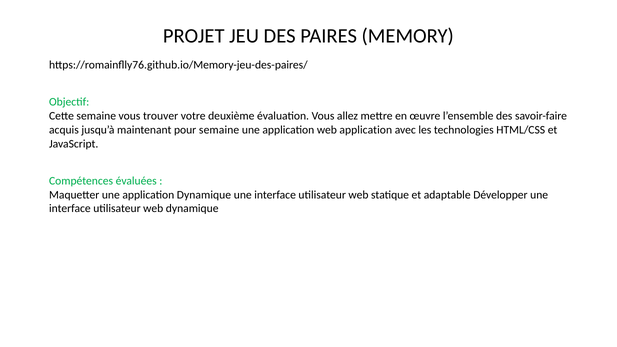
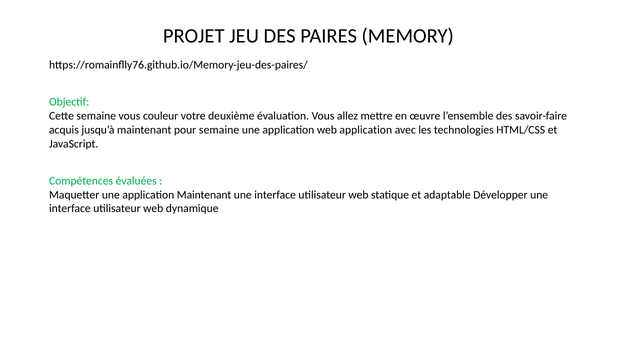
trouver: trouver -> couleur
application Dynamique: Dynamique -> Maintenant
